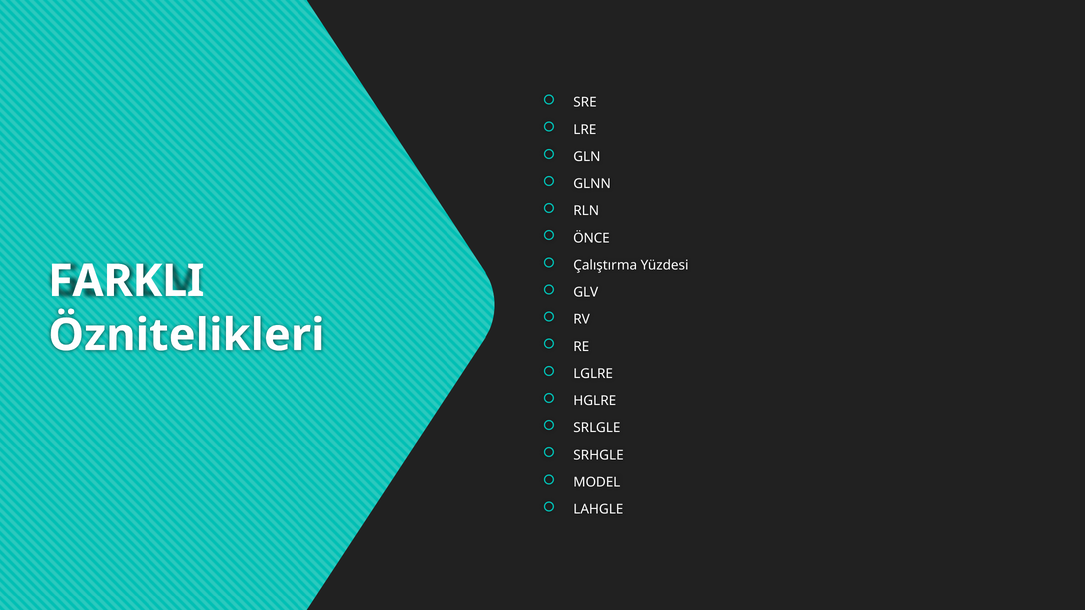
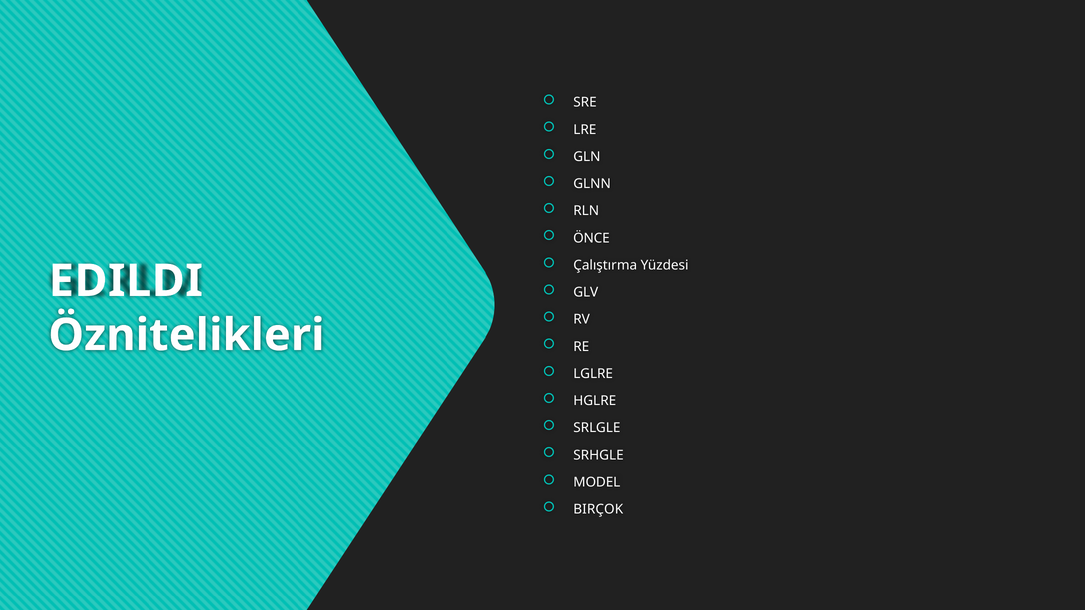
FARKLI: FARKLI -> EDILDI
LAHGLE: LAHGLE -> BIRÇOK
